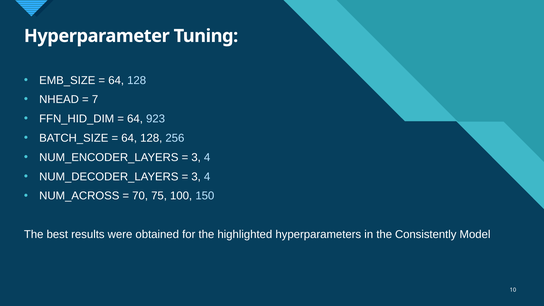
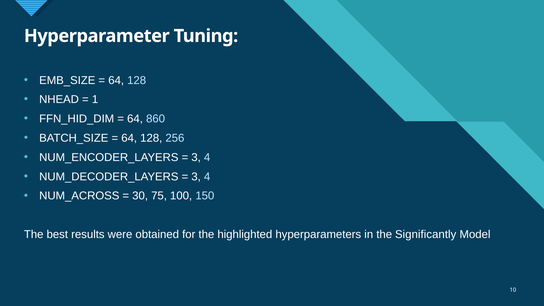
7: 7 -> 1
923: 923 -> 860
70: 70 -> 30
Consistently: Consistently -> Significantly
